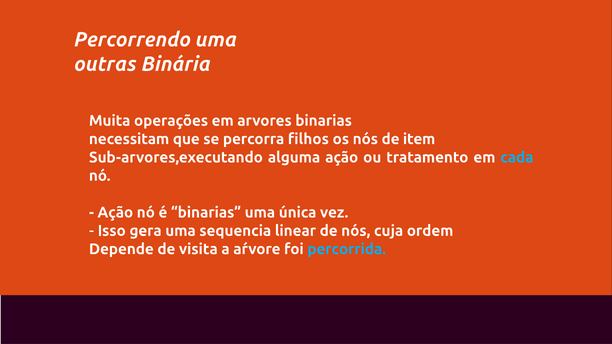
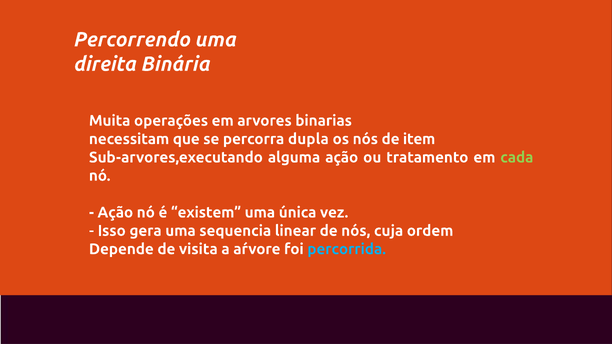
outras: outras -> direita
filhos: filhos -> dupla
cada colour: light blue -> light green
é binarias: binarias -> existem
